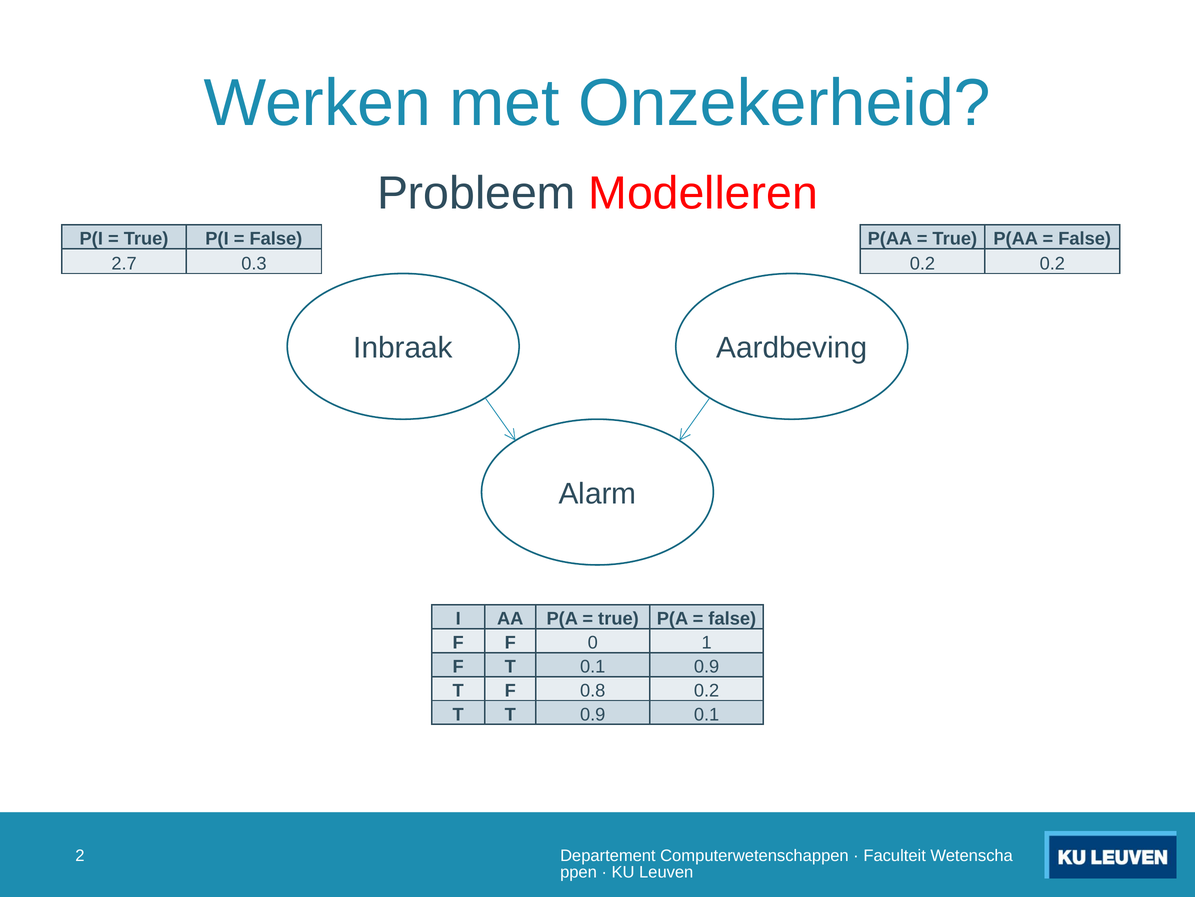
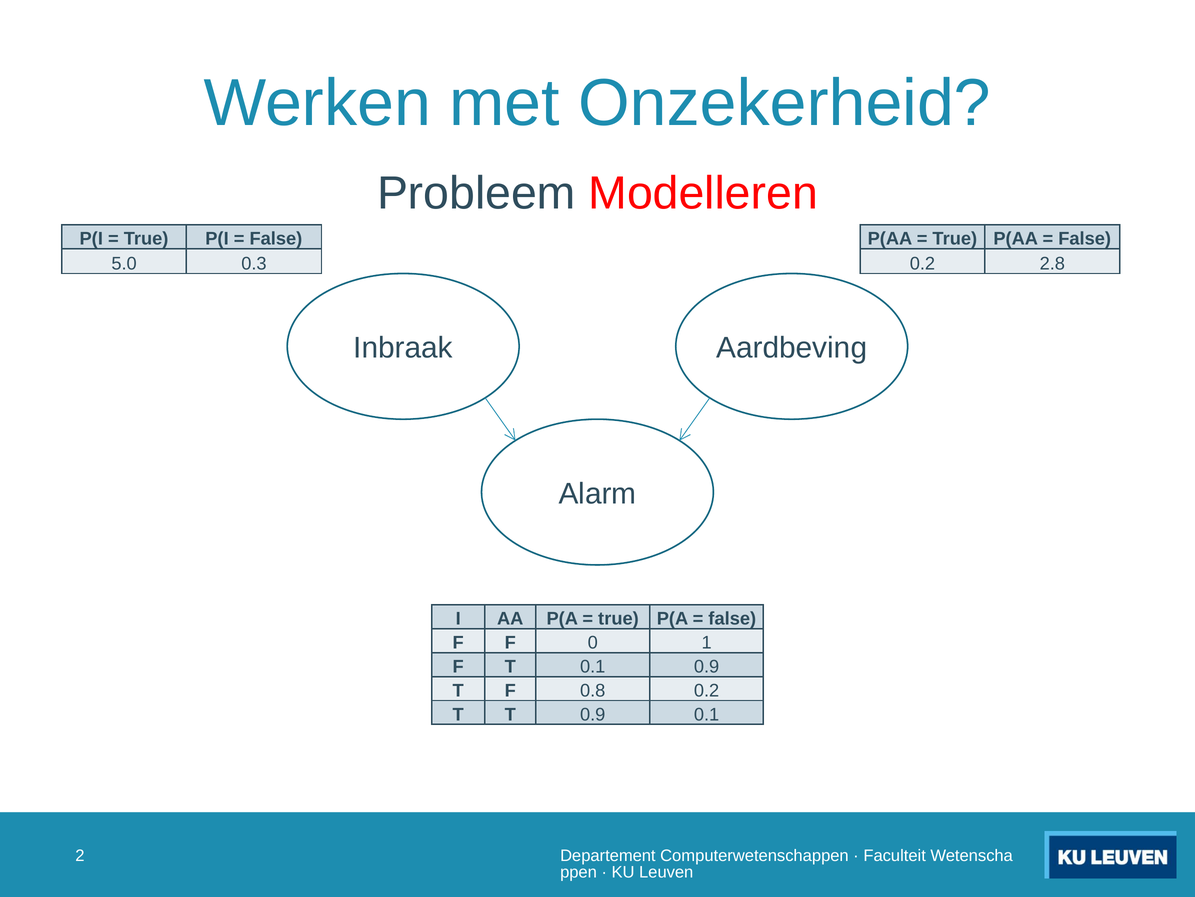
2.7: 2.7 -> 5.0
0.2 0.2: 0.2 -> 2.8
